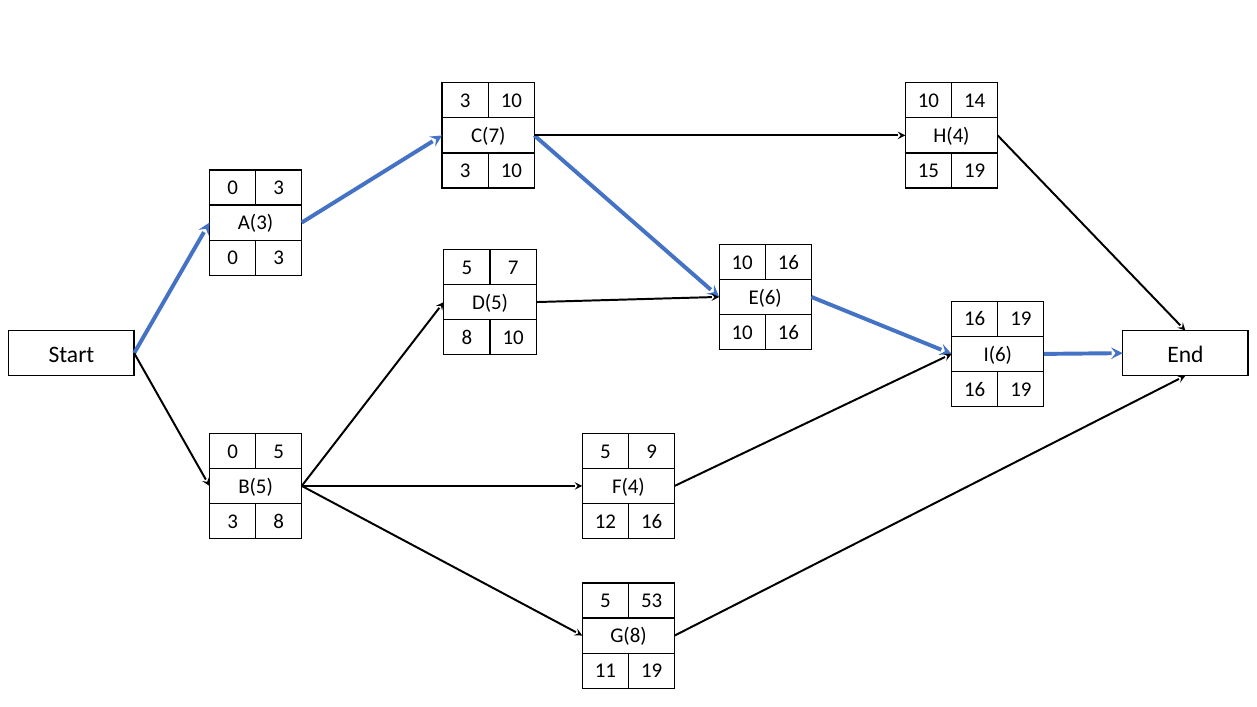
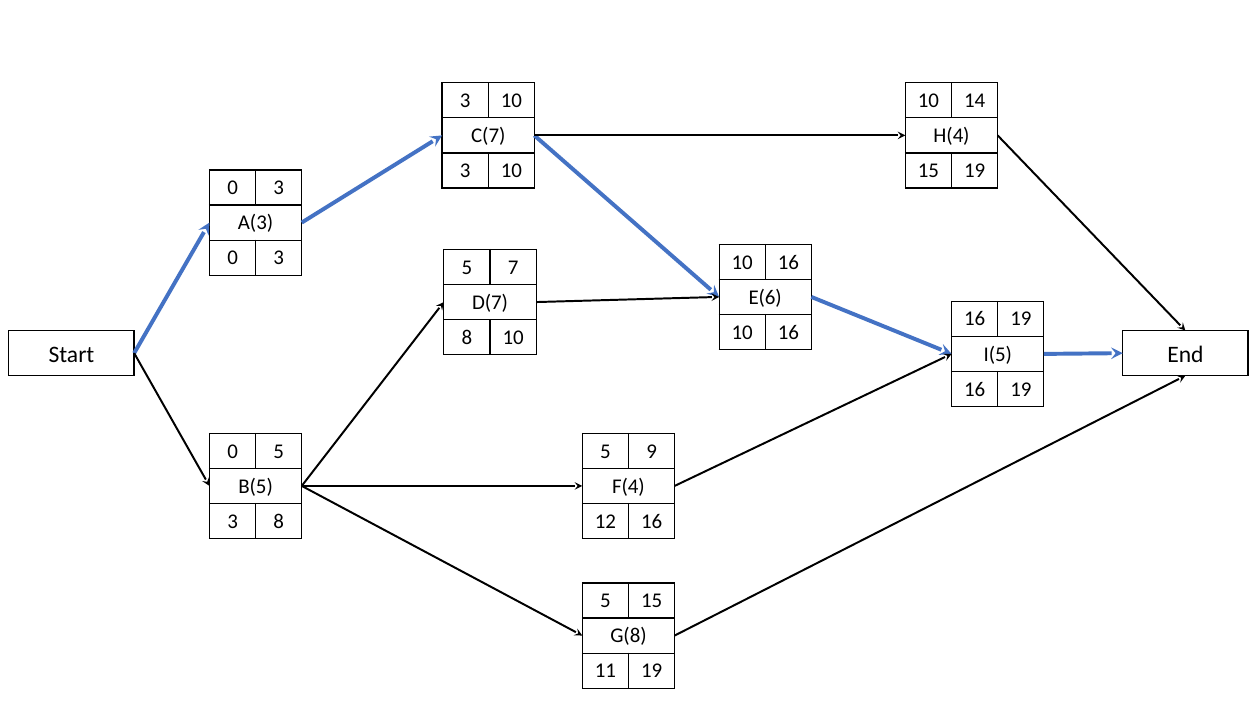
D(5: D(5 -> D(7
I(6: I(6 -> I(5
5 53: 53 -> 15
